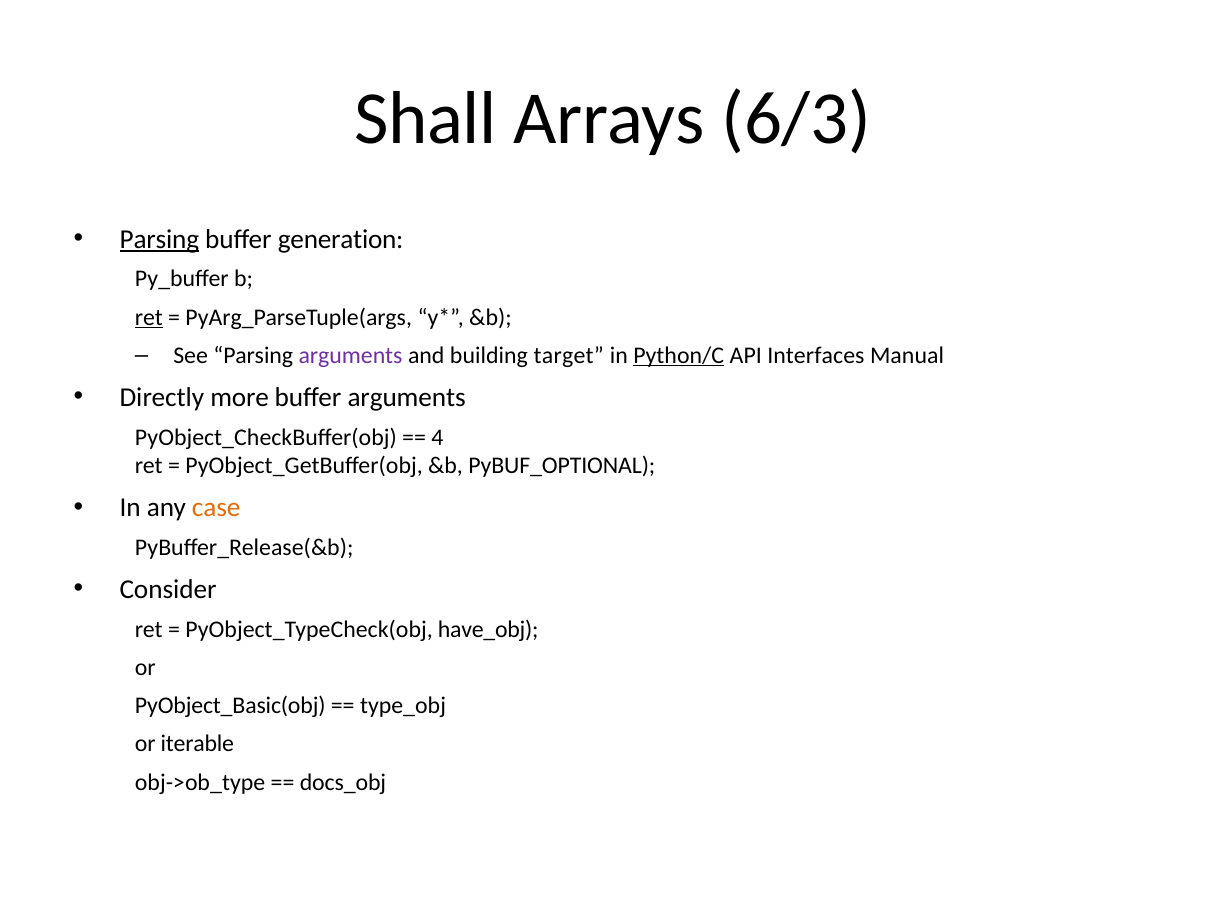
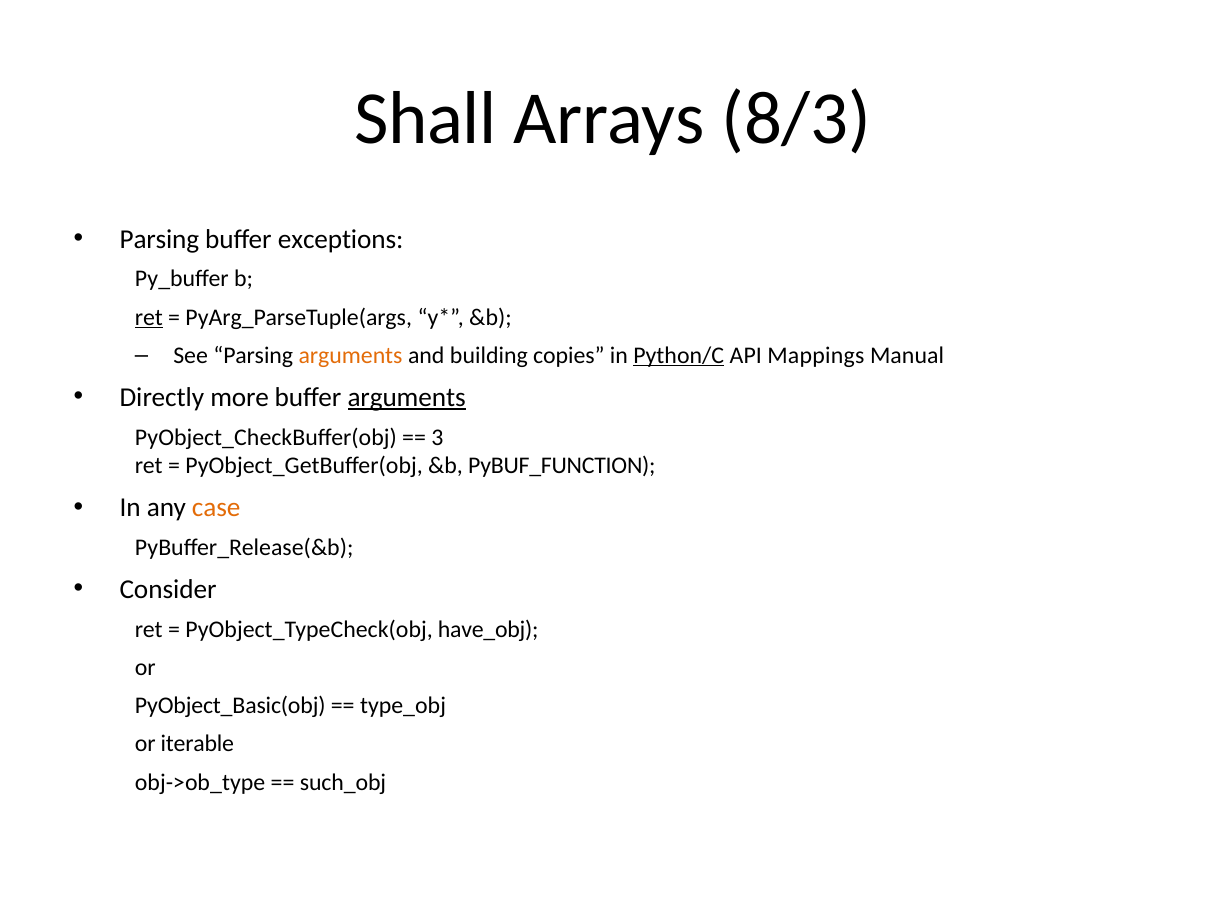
6/3: 6/3 -> 8/3
Parsing at (159, 239) underline: present -> none
generation: generation -> exceptions
arguments at (351, 356) colour: purple -> orange
target: target -> copies
Interfaces: Interfaces -> Mappings
arguments at (407, 397) underline: none -> present
4: 4 -> 3
PyBUF_OPTIONAL: PyBUF_OPTIONAL -> PyBUF_FUNCTION
docs_obj: docs_obj -> such_obj
